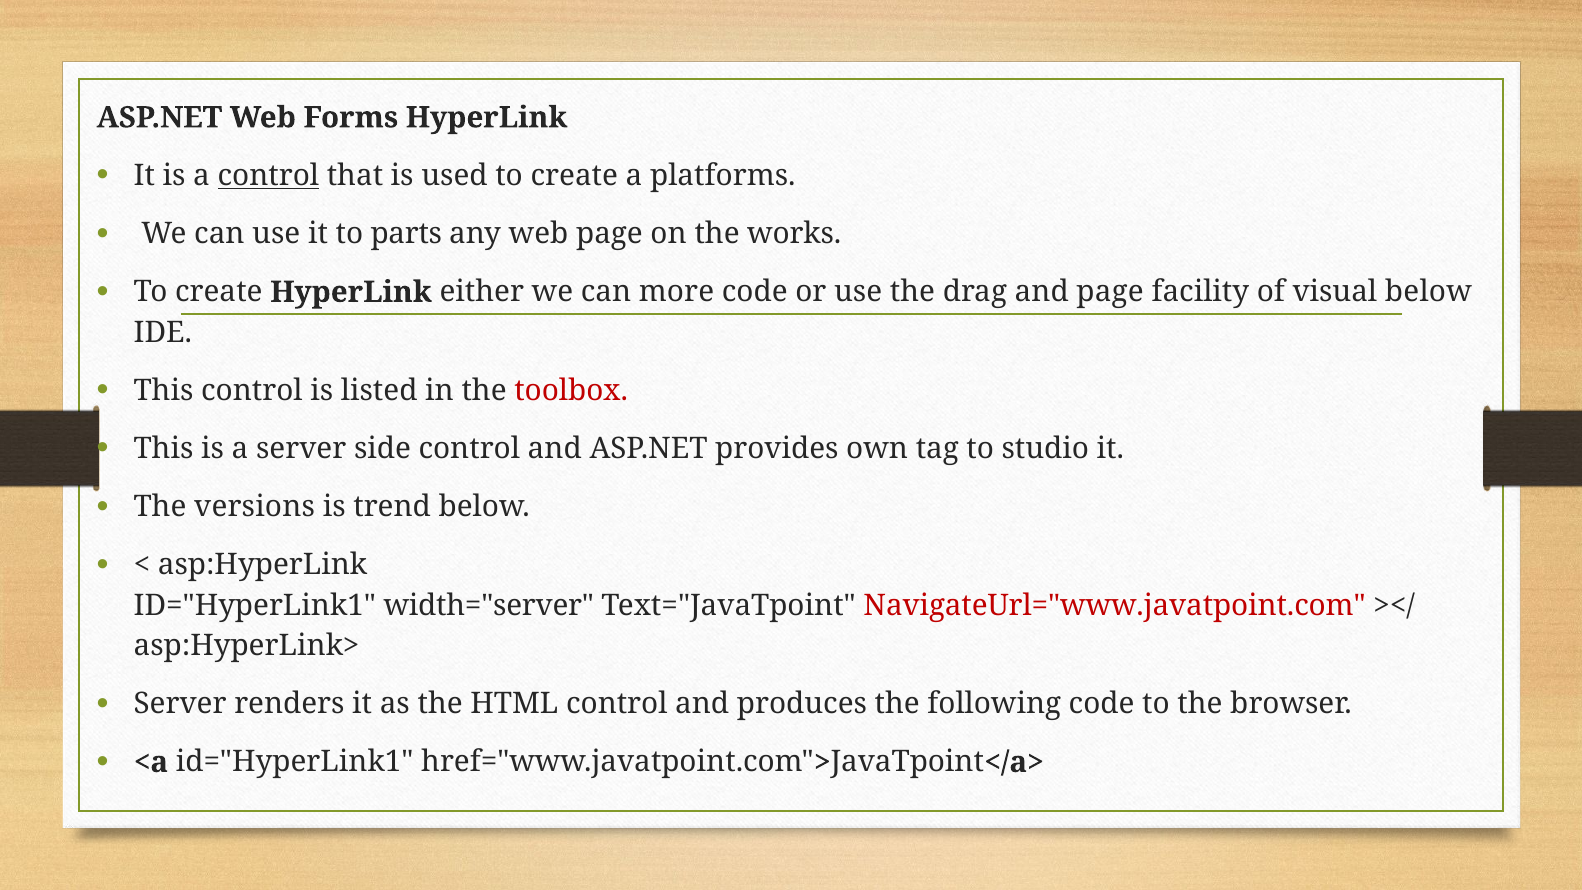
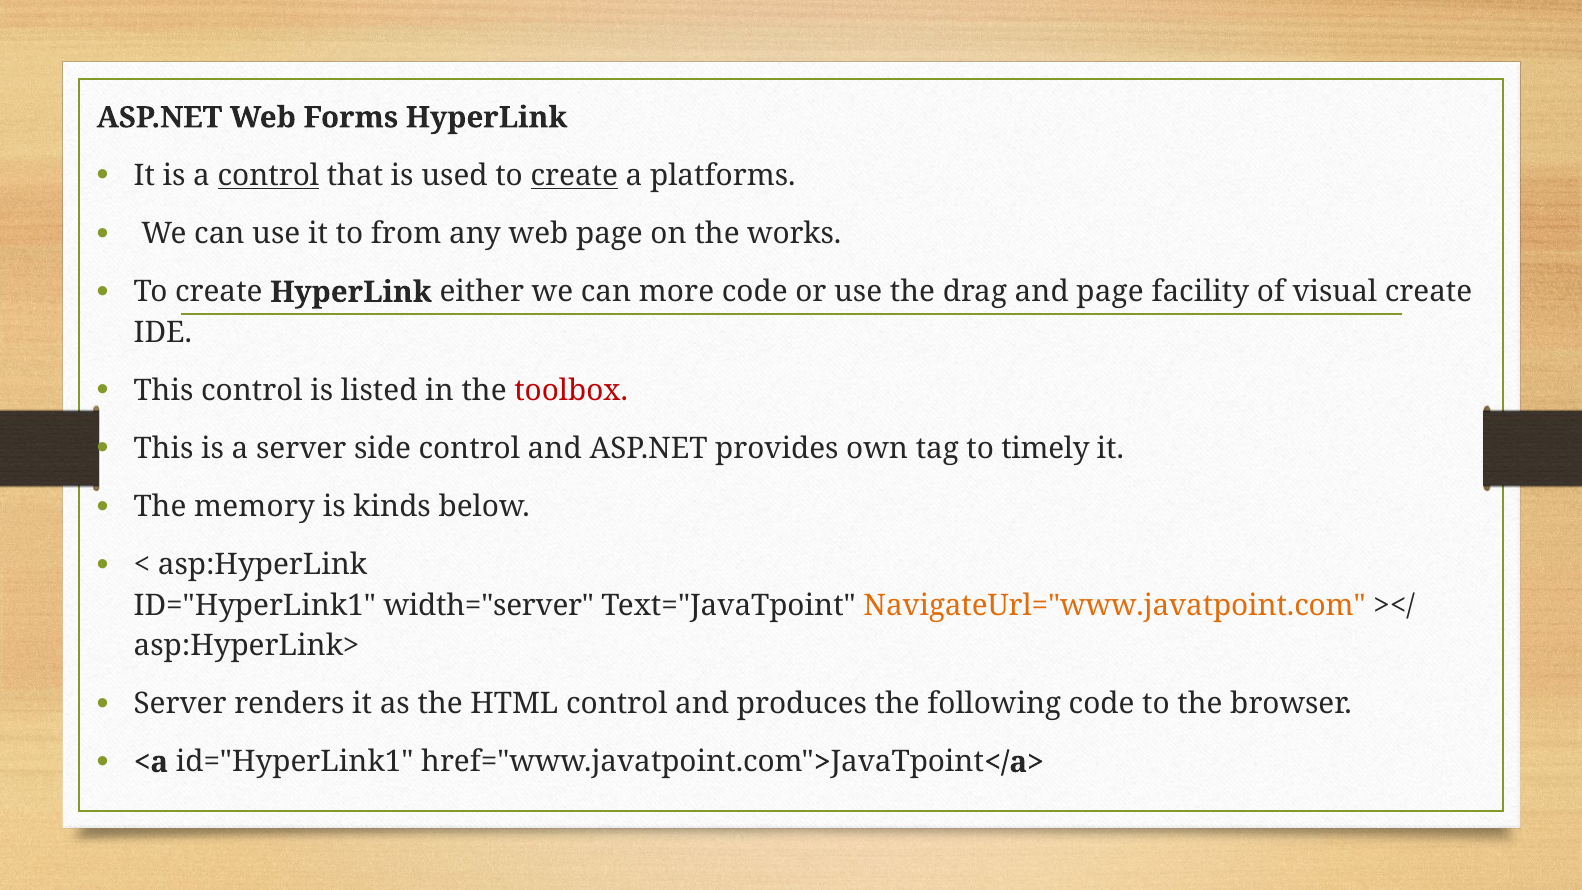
create at (574, 176) underline: none -> present
parts: parts -> from
visual below: below -> create
studio: studio -> timely
versions: versions -> memory
trend: trend -> kinds
NavigateUrl="www.javatpoint.com colour: red -> orange
